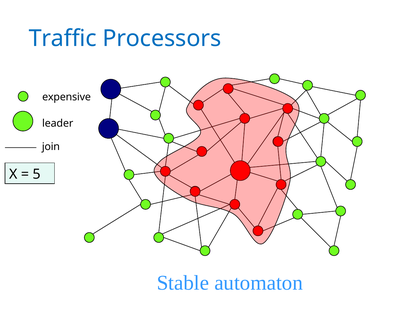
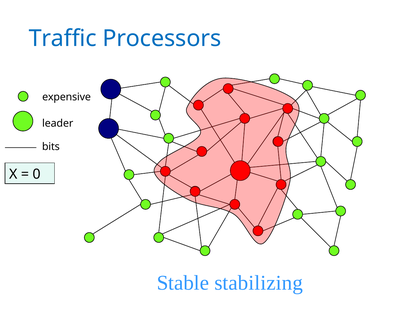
join: join -> bits
5: 5 -> 0
automaton: automaton -> stabilizing
